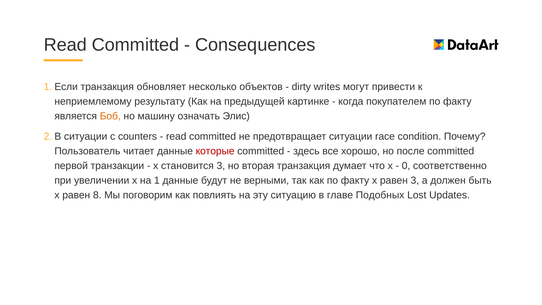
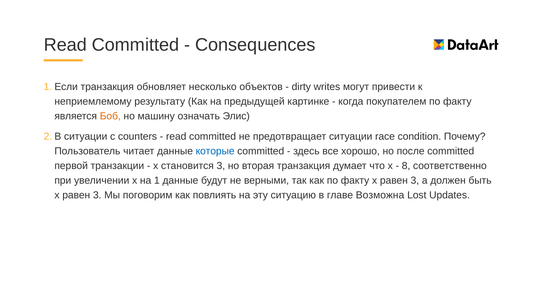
которые colour: red -> blue
0: 0 -> 8
8 at (97, 195): 8 -> 3
Подобных: Подобных -> Возможна
